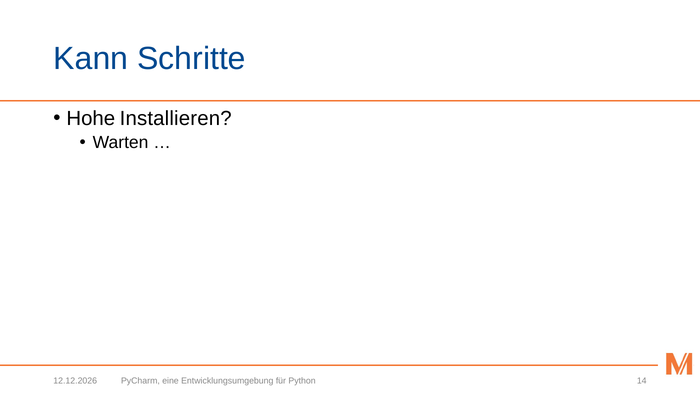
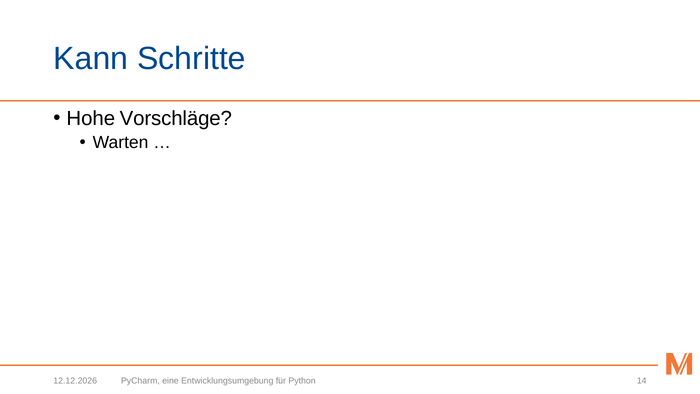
Installieren: Installieren -> Vorschläge
